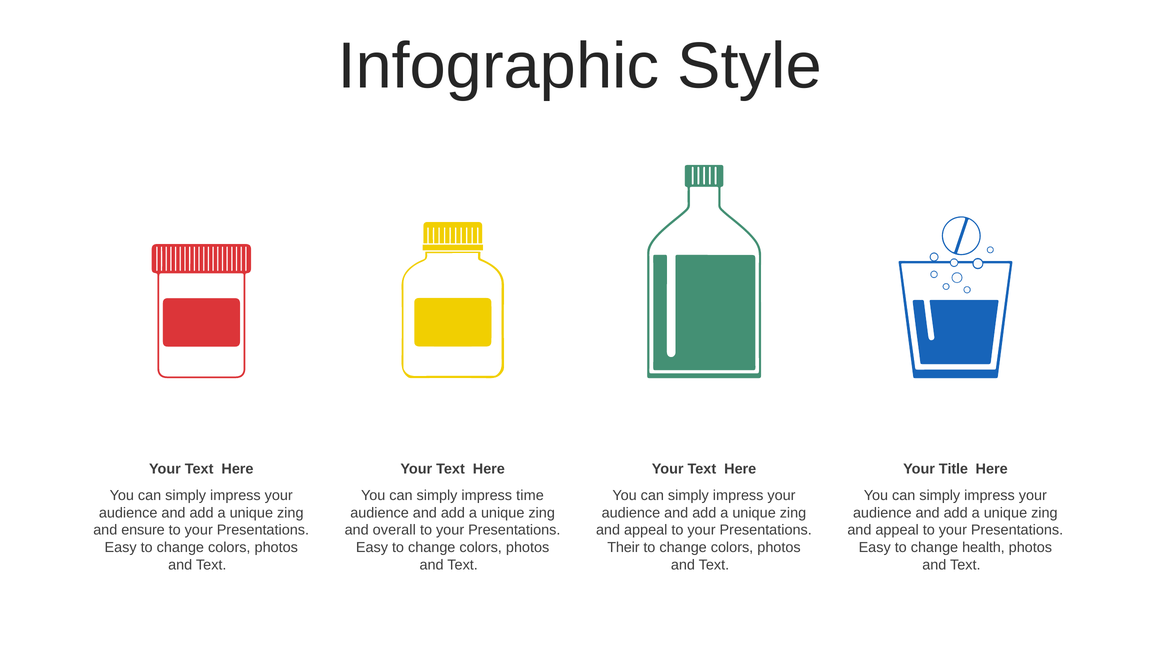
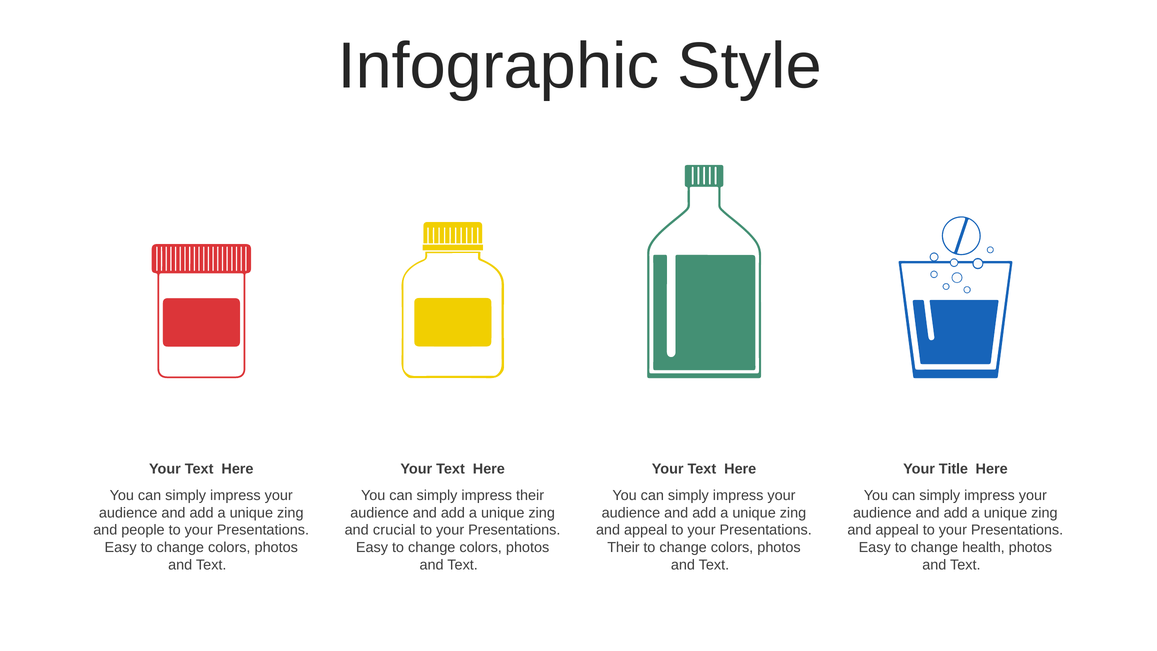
impress time: time -> their
ensure: ensure -> people
overall: overall -> crucial
